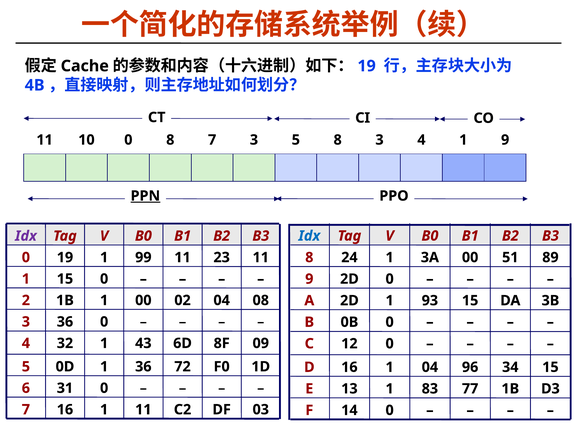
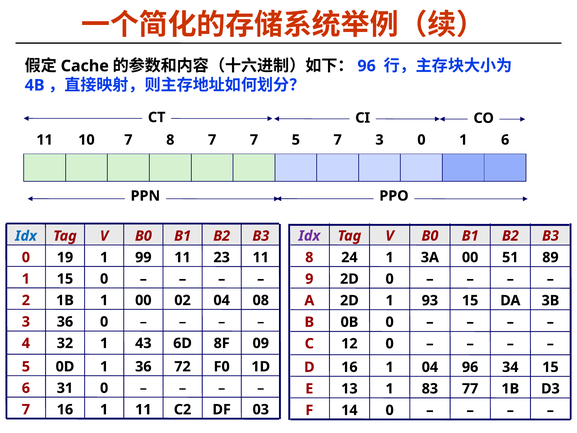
19 at (367, 66): 19 -> 96
10 0: 0 -> 7
7 3: 3 -> 7
5 8: 8 -> 7
3 4: 4 -> 0
1 9: 9 -> 6
PPN underline: present -> none
Idx at (309, 236) colour: blue -> purple
Idx at (26, 236) colour: purple -> blue
